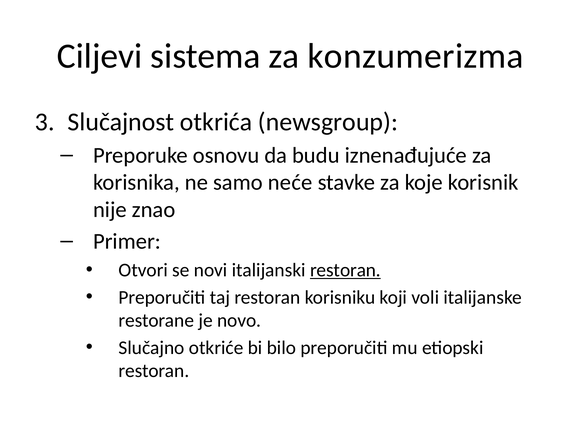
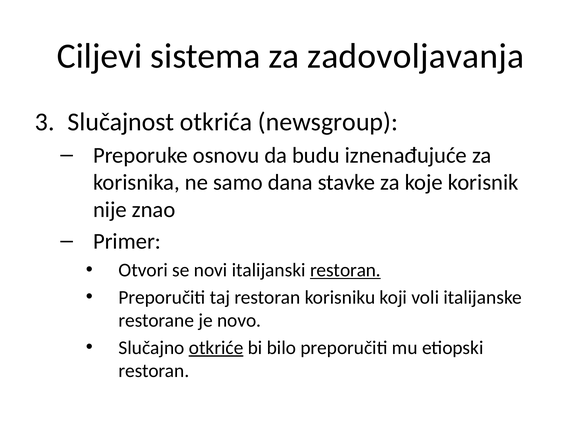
konzumerizma: konzumerizma -> zadovoljavanja
neće: neće -> dana
otkriće underline: none -> present
